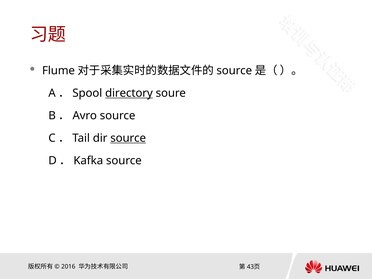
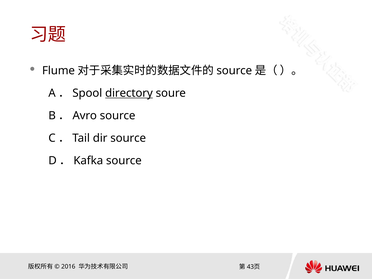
source at (128, 138) underline: present -> none
